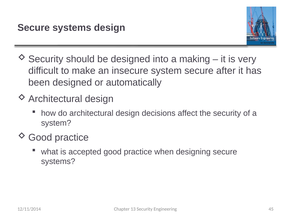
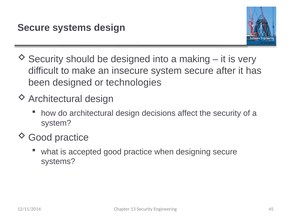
automatically: automatically -> technologies
